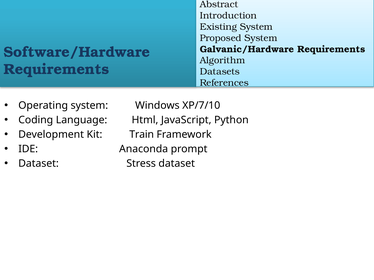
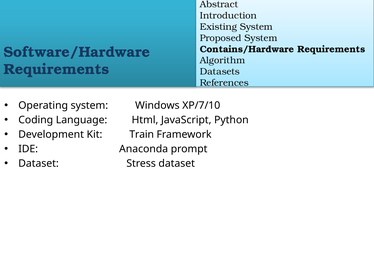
Galvanic/Hardware: Galvanic/Hardware -> Contains/Hardware
